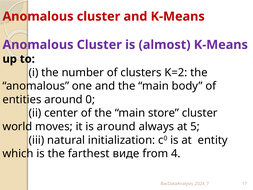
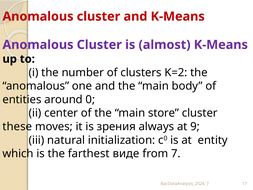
world: world -> these
is around: around -> зрения
5: 5 -> 9
4: 4 -> 7
